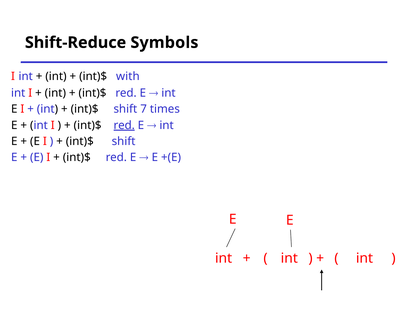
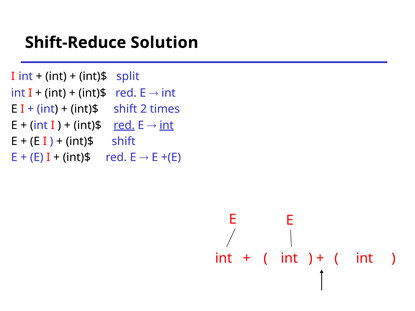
Symbols: Symbols -> Solution
with: with -> split
7: 7 -> 2
int at (167, 125) underline: none -> present
